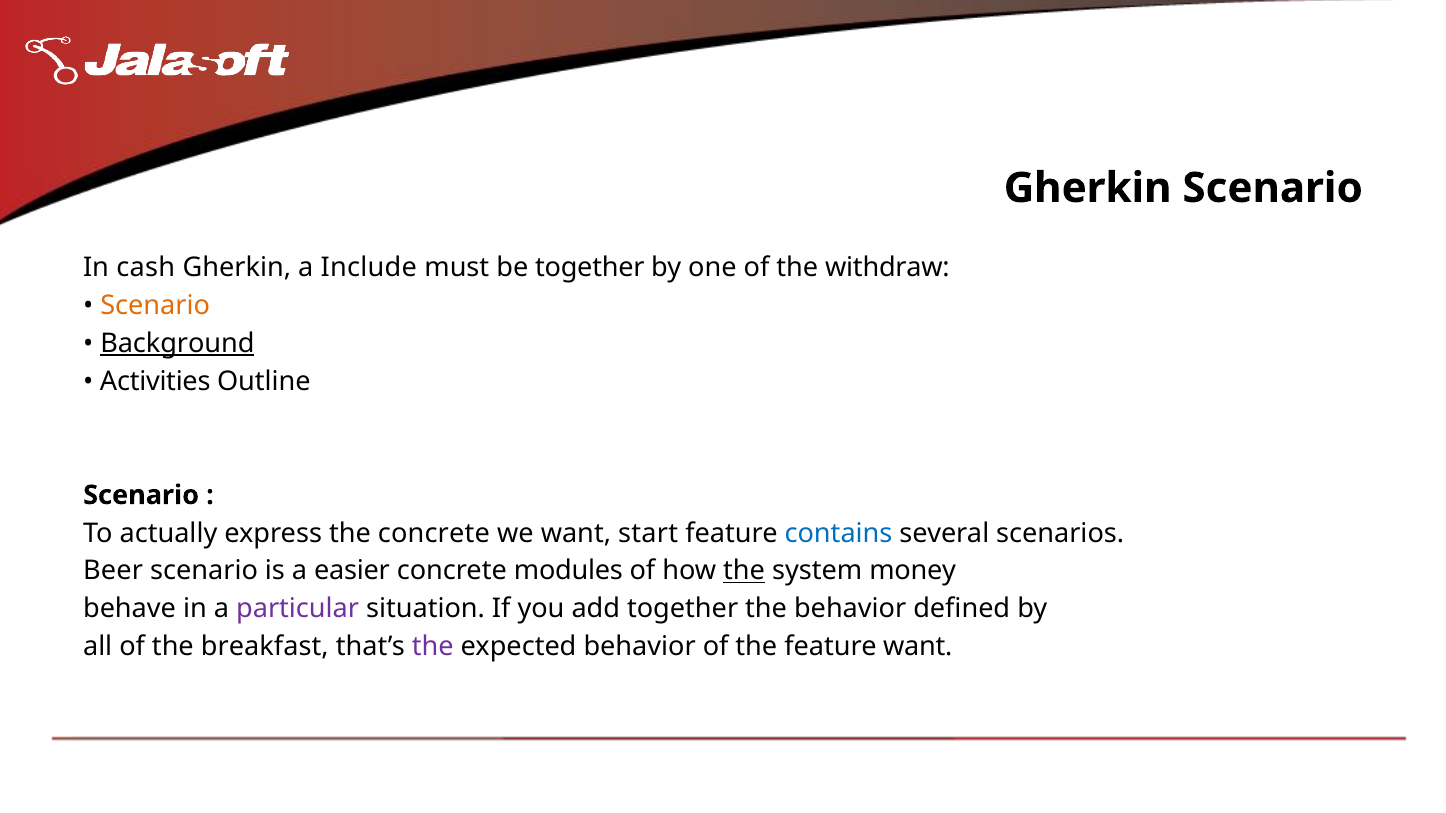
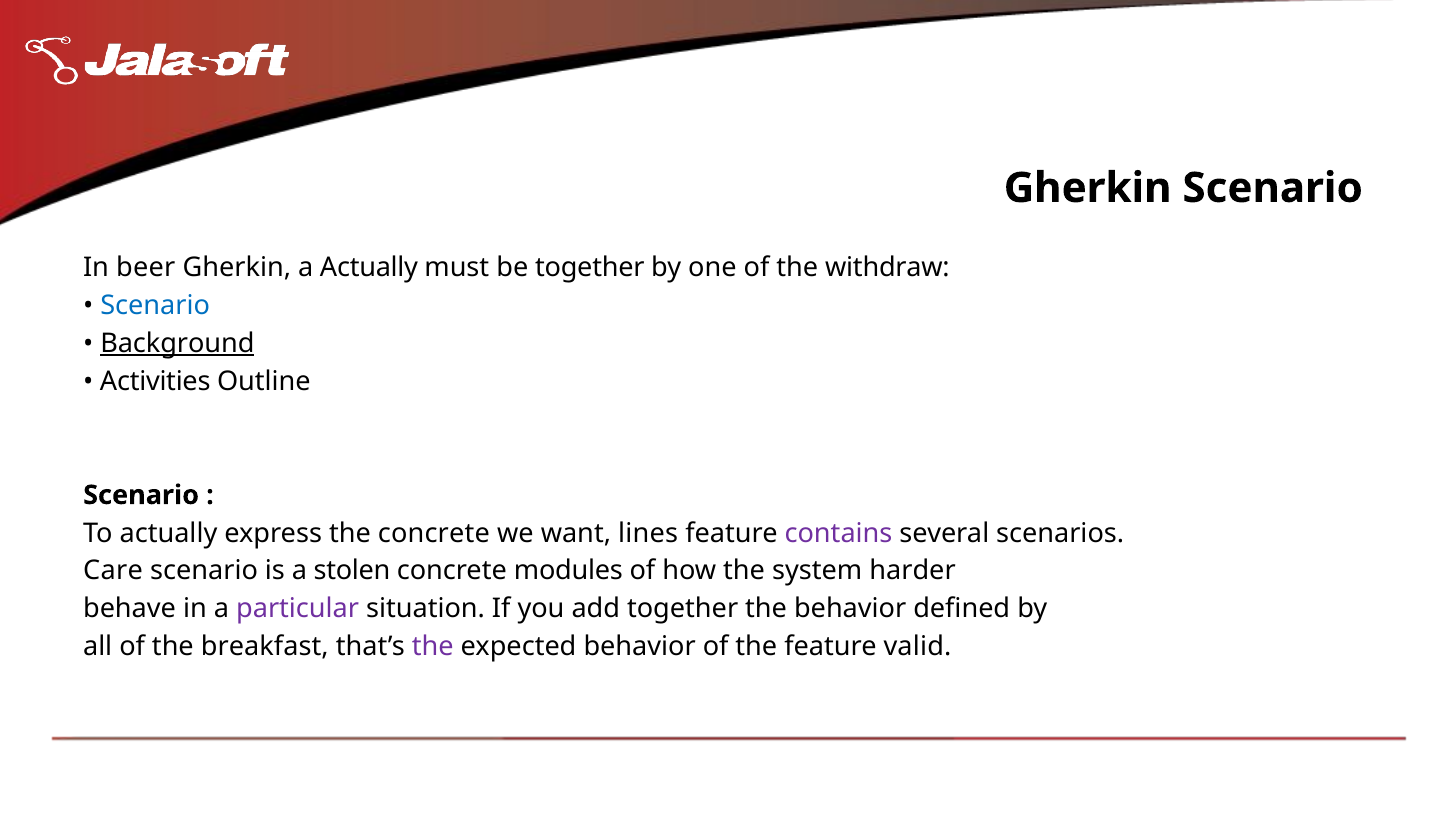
cash: cash -> beer
a Include: Include -> Actually
Scenario at (155, 306) colour: orange -> blue
start: start -> lines
contains colour: blue -> purple
Beer: Beer -> Care
easier: easier -> stolen
the at (744, 571) underline: present -> none
money: money -> harder
feature want: want -> valid
